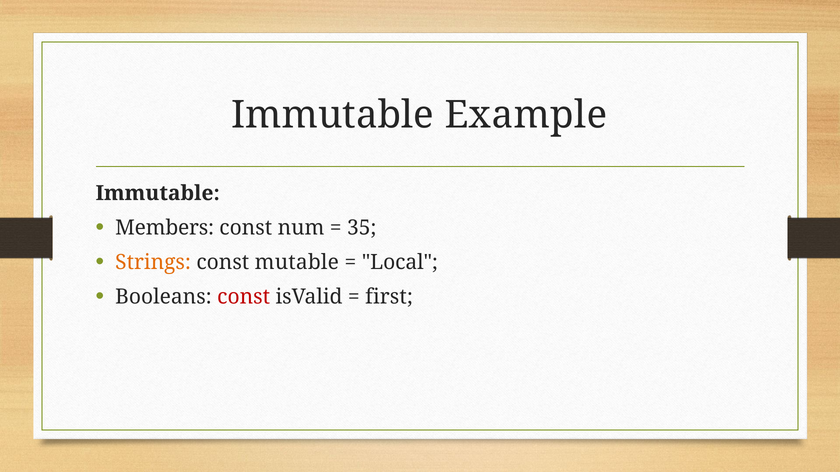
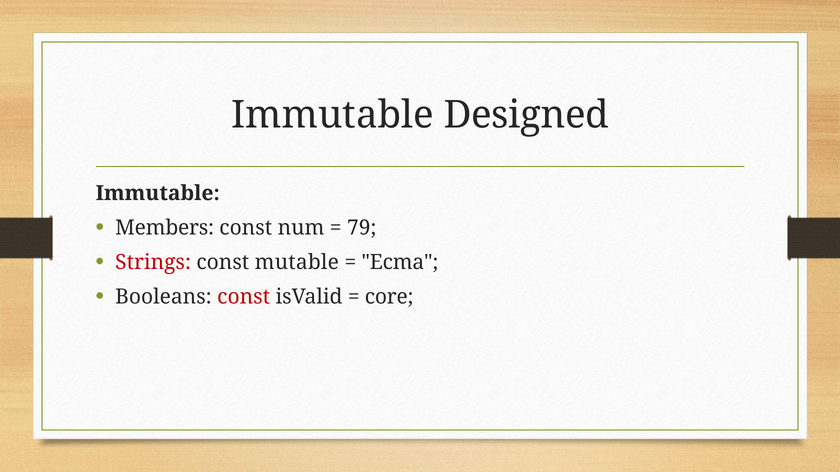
Example: Example -> Designed
35: 35 -> 79
Strings colour: orange -> red
Local: Local -> Ecma
first: first -> core
